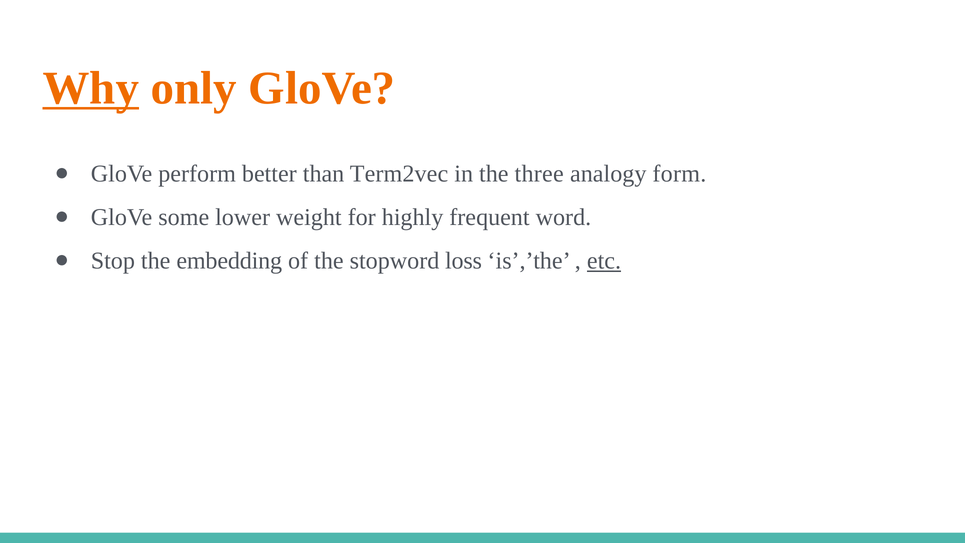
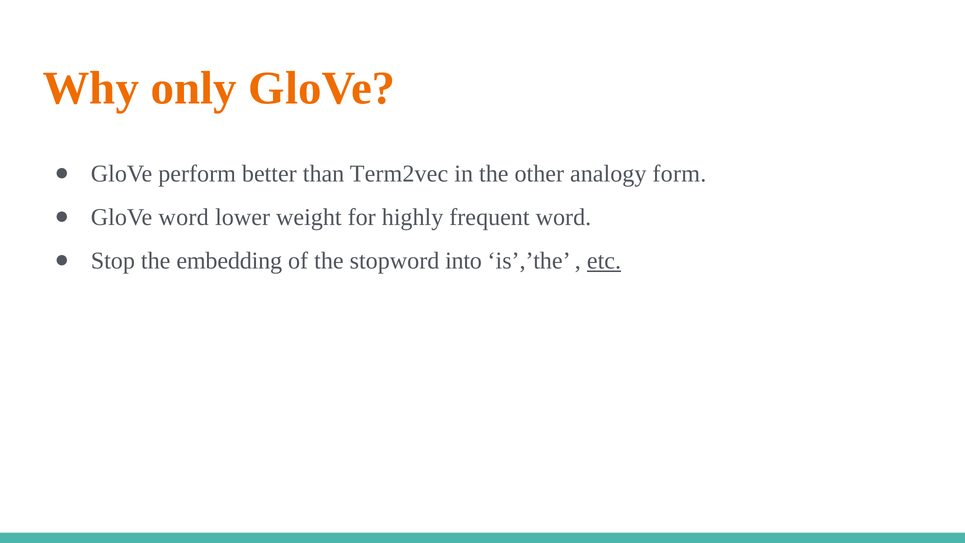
Why underline: present -> none
three: three -> other
GloVe some: some -> word
loss: loss -> into
